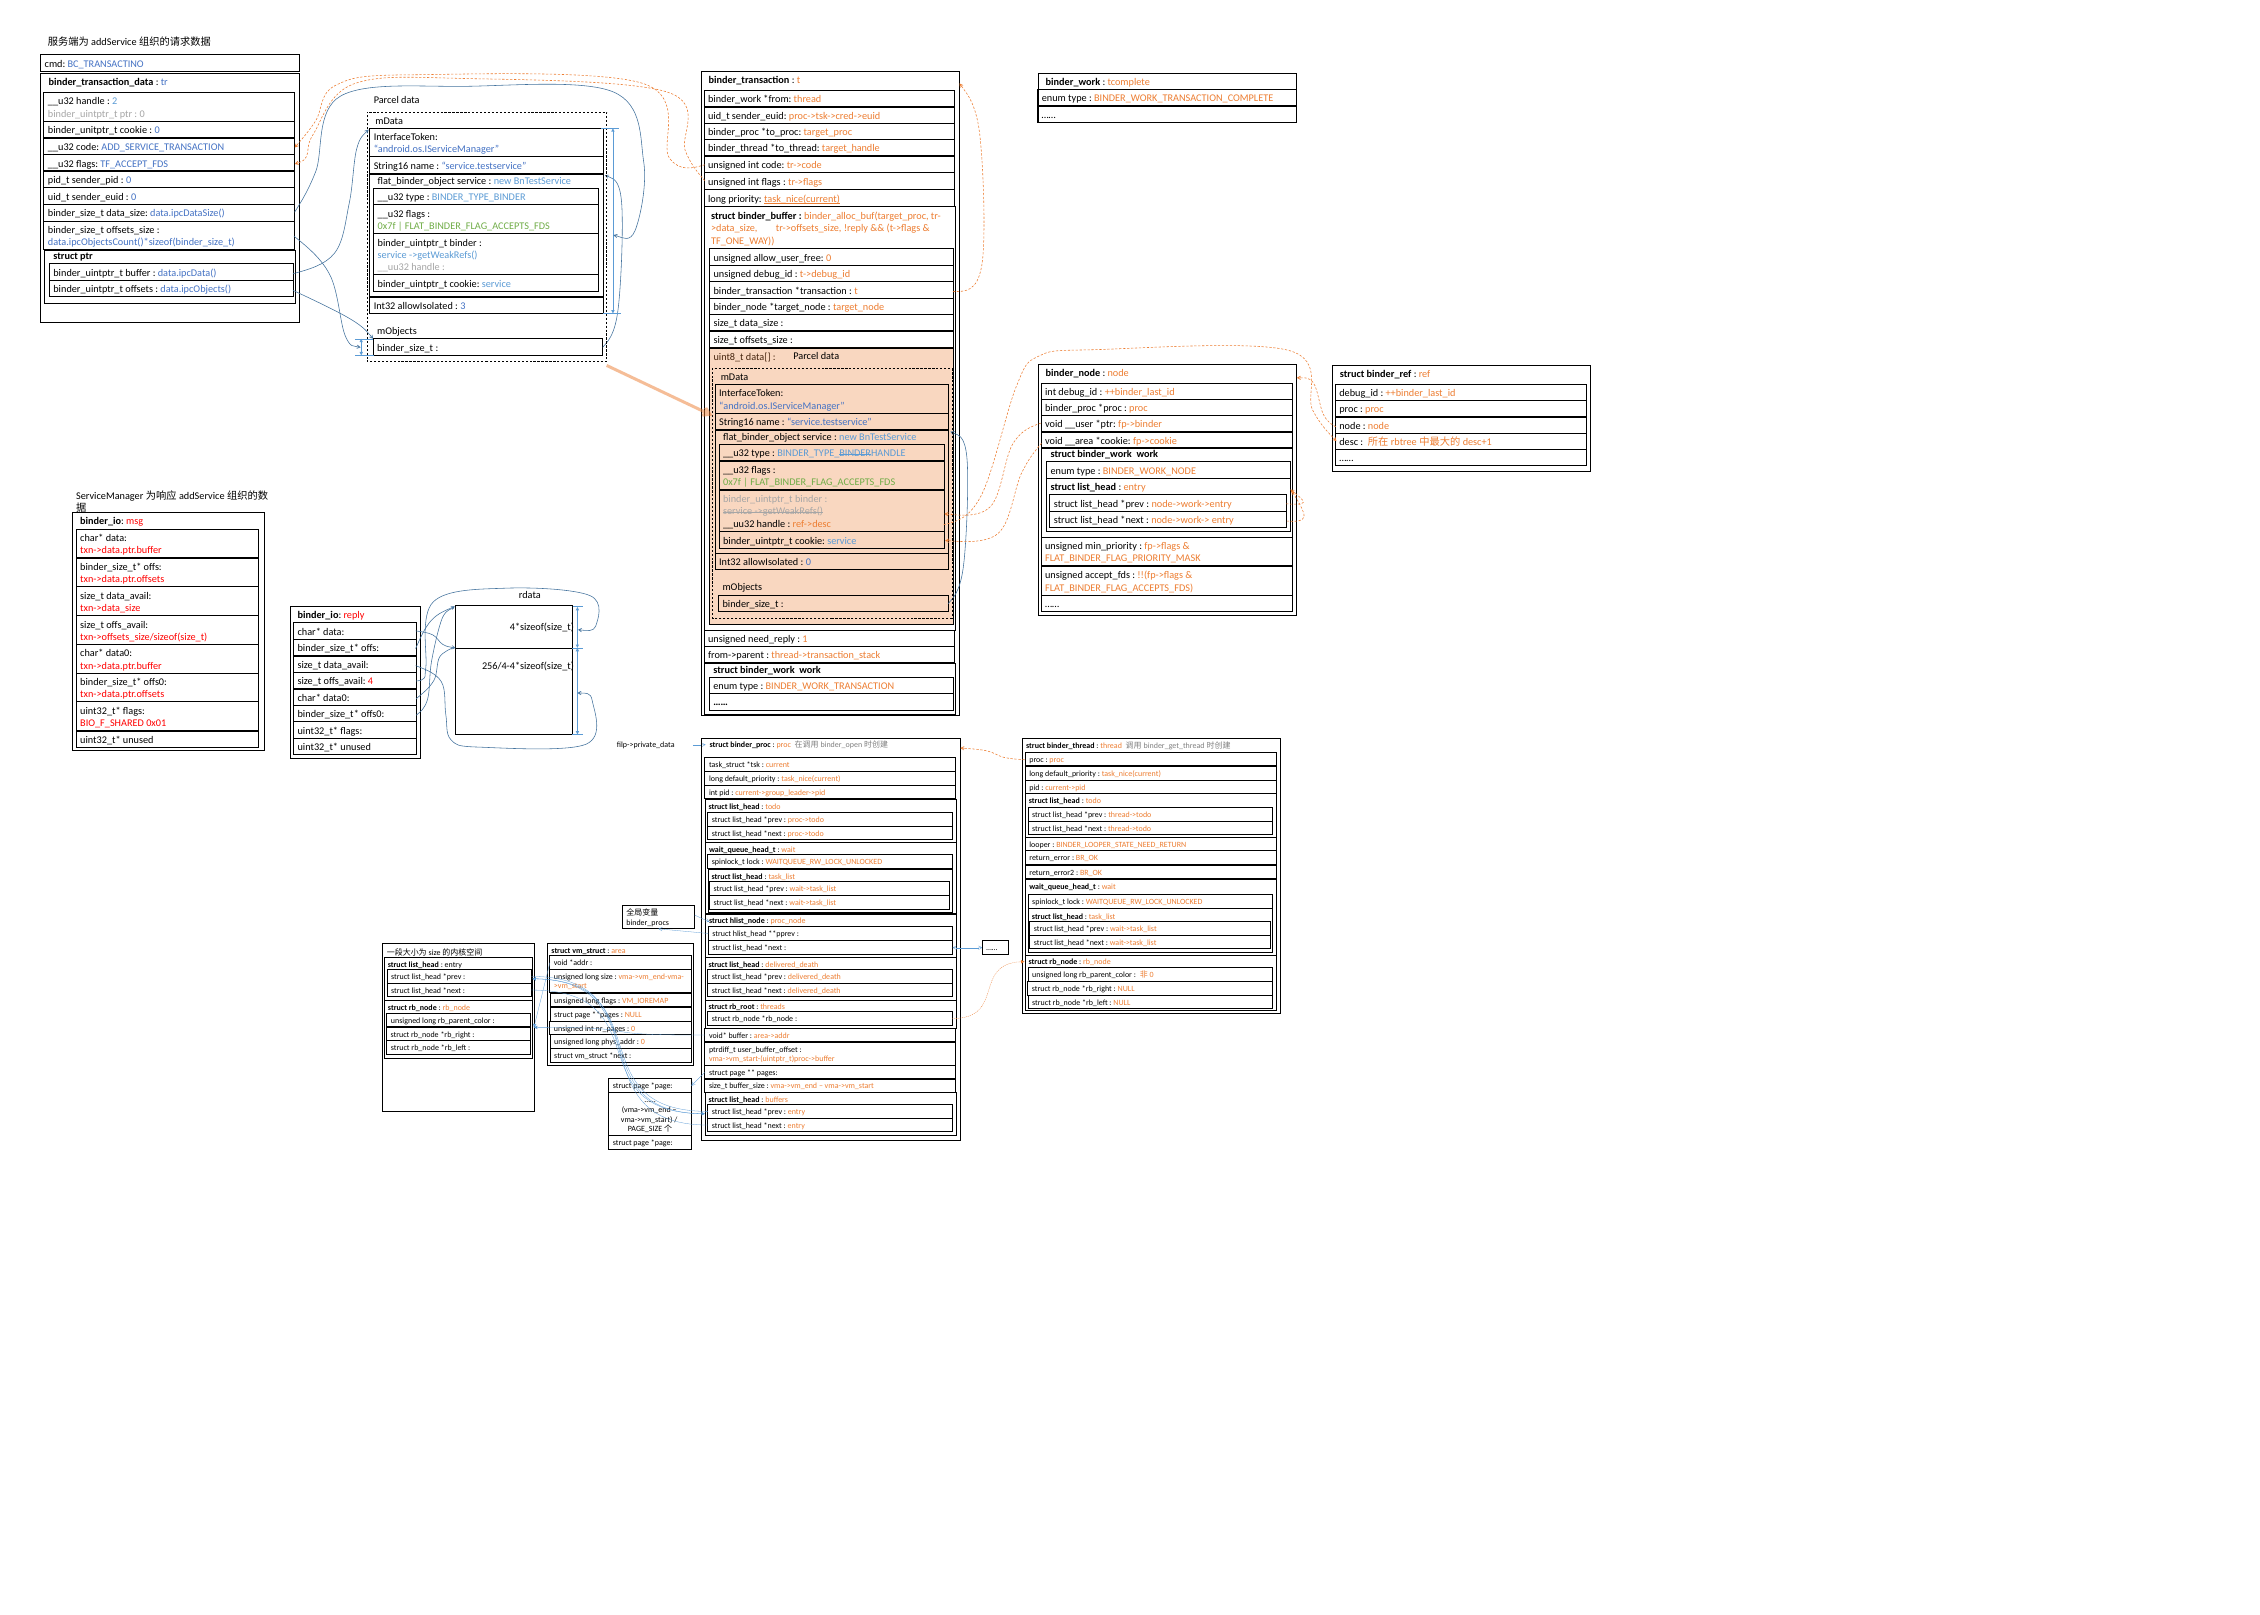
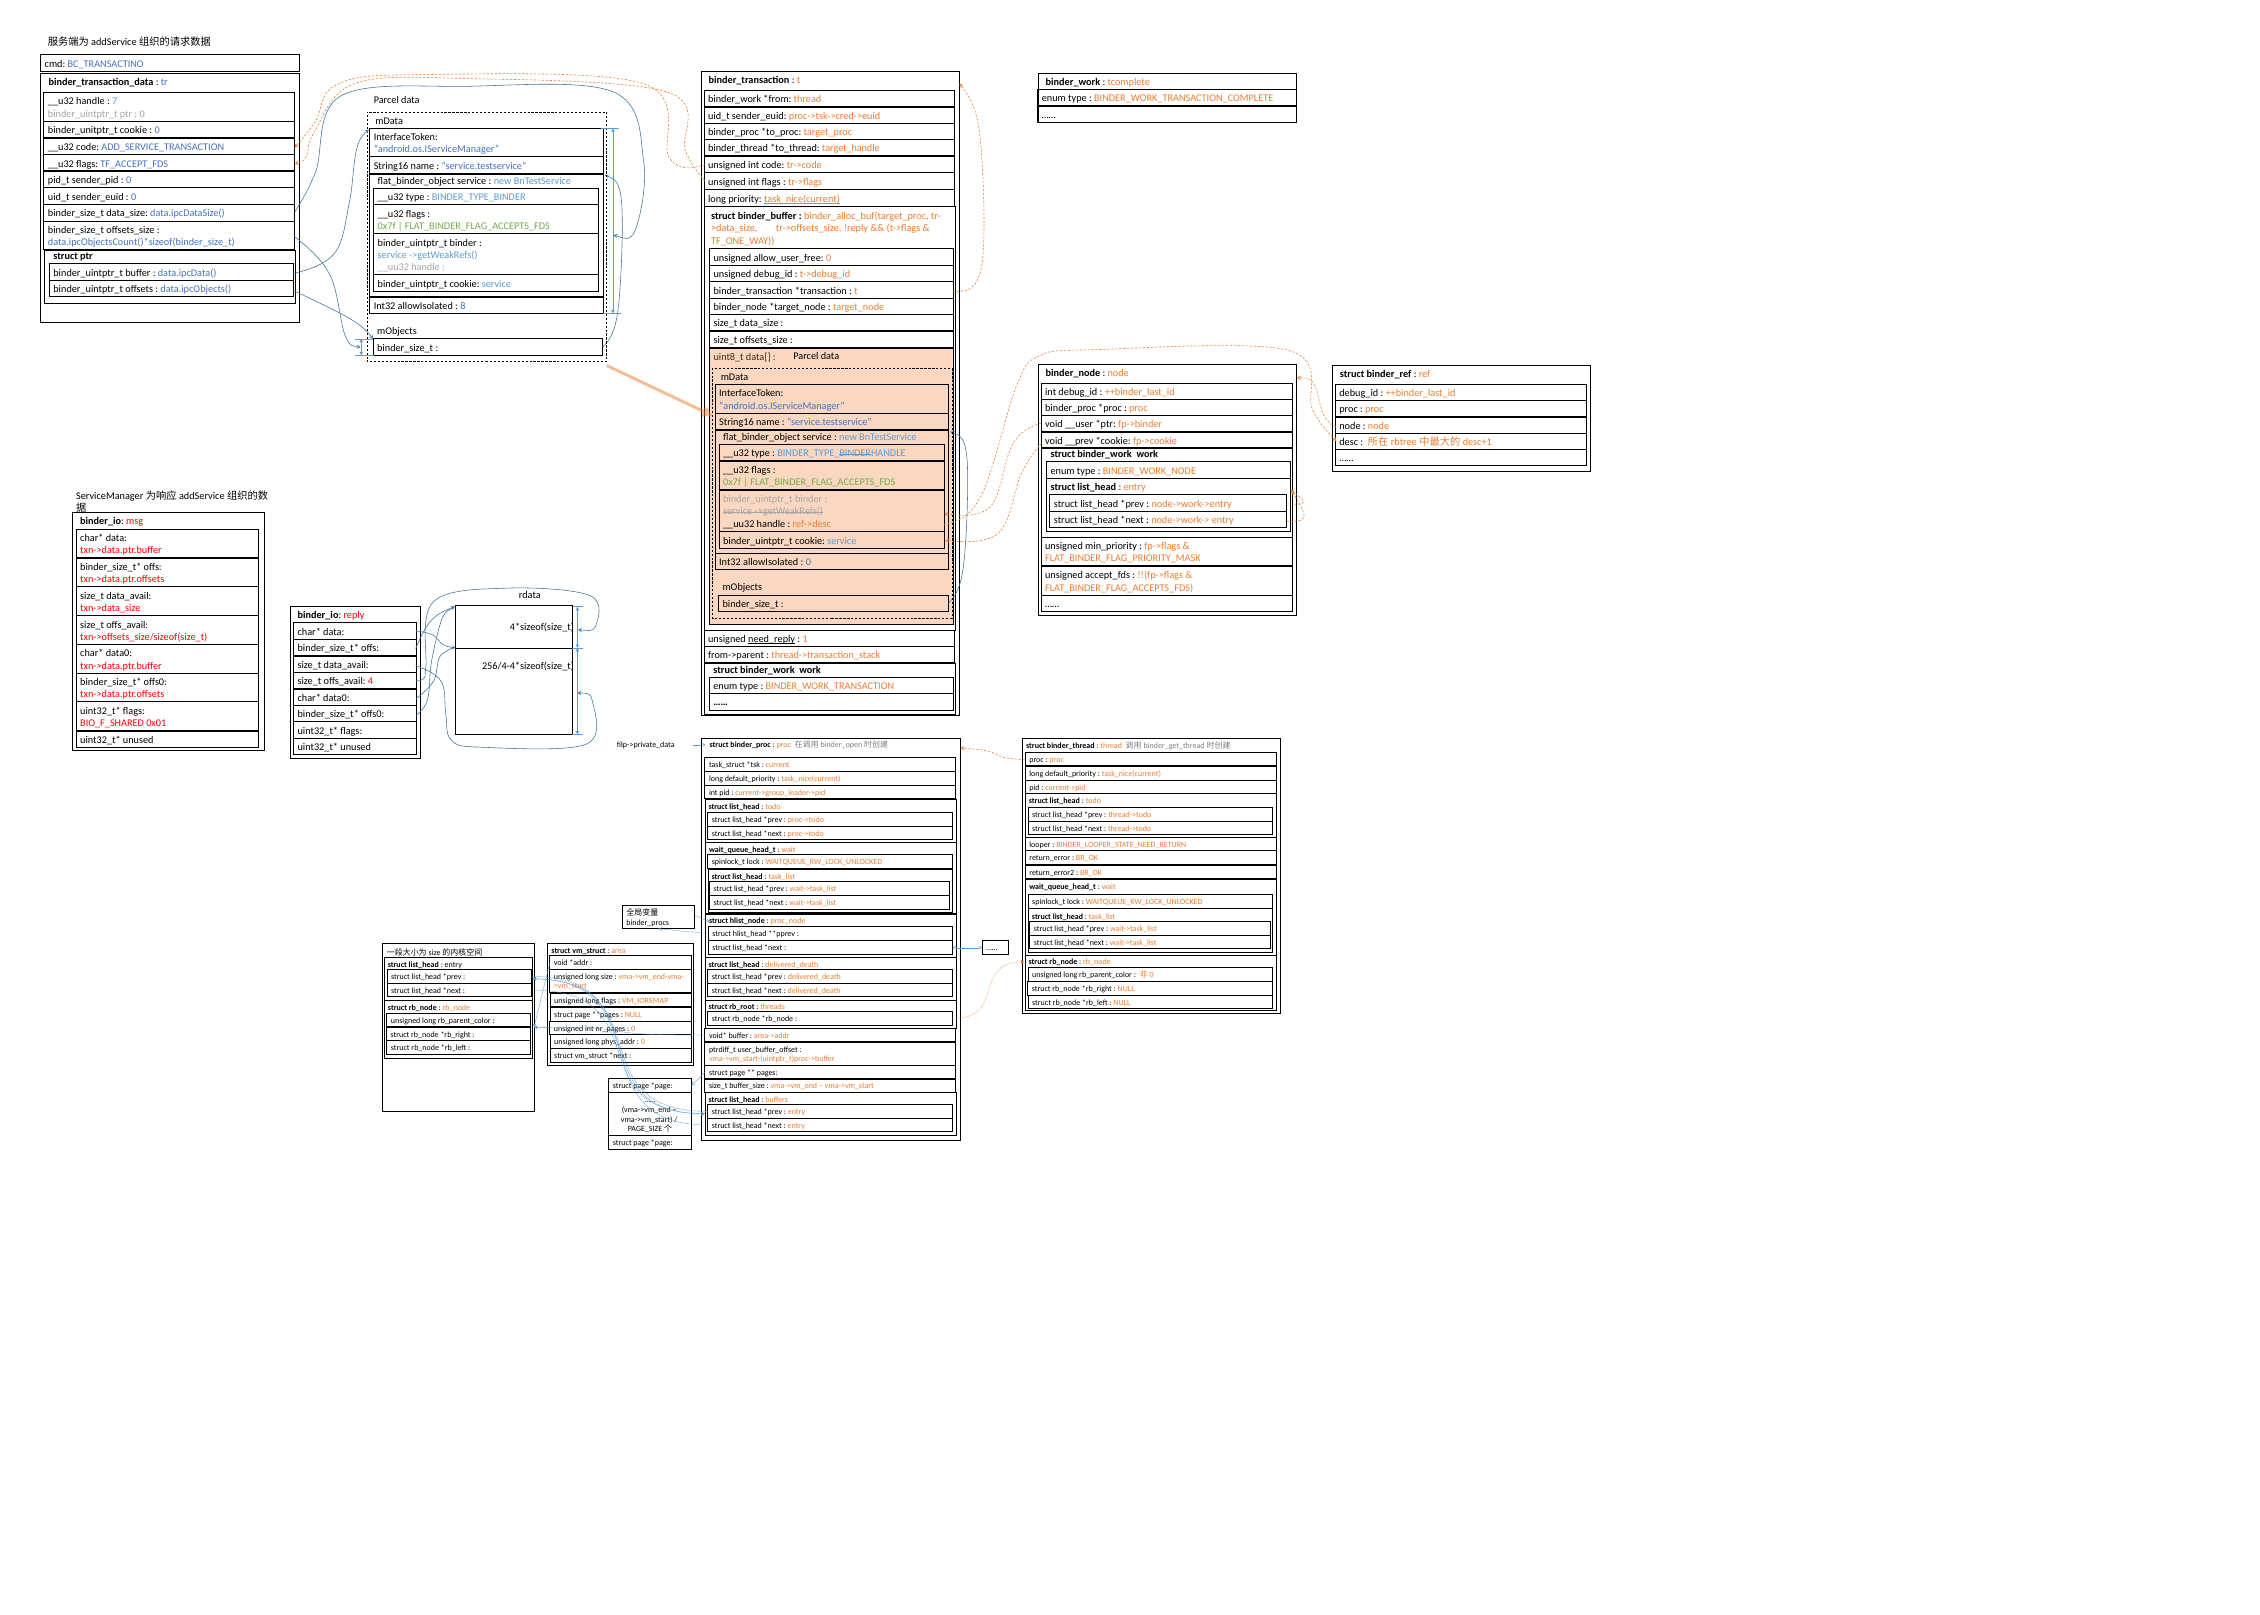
2: 2 -> 7
3: 3 -> 8
__area: __area -> __prev
need_reply underline: none -> present
